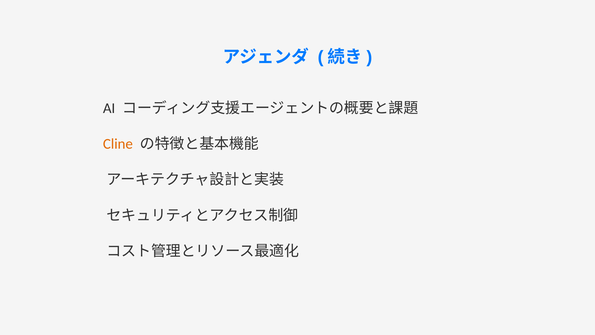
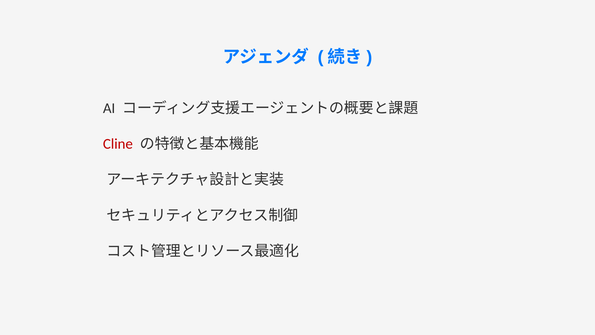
Cline colour: orange -> red
